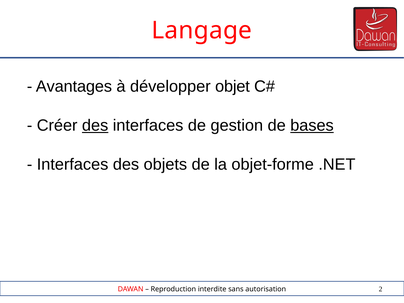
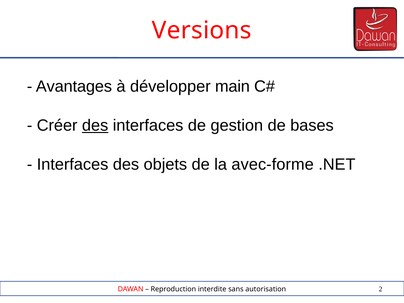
Langage: Langage -> Versions
objet: objet -> main
bases underline: present -> none
objet-forme: objet-forme -> avec-forme
